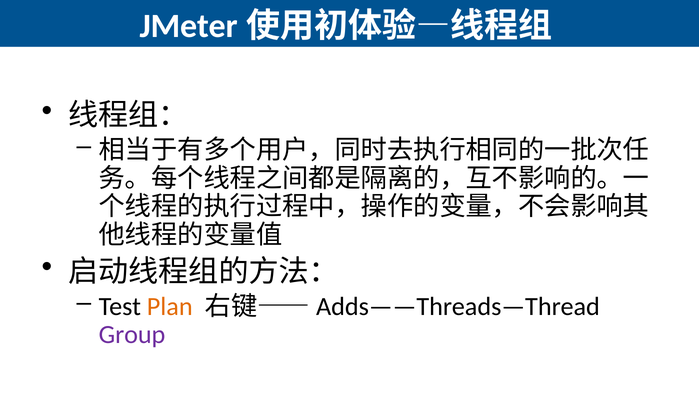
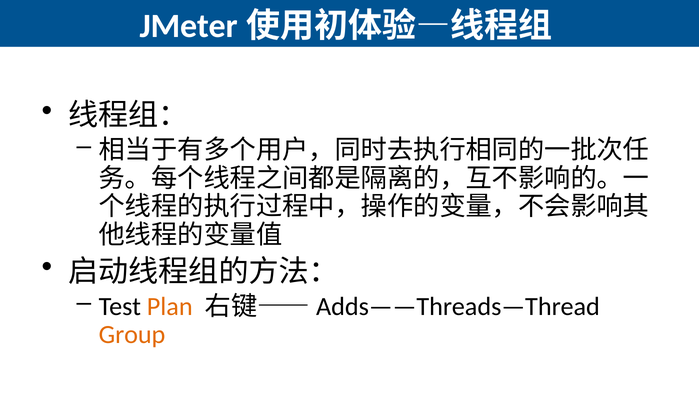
Group colour: purple -> orange
